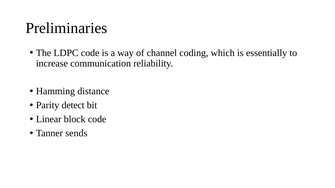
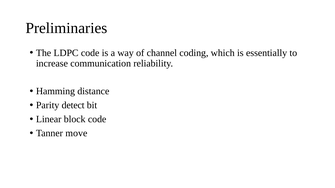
sends: sends -> move
